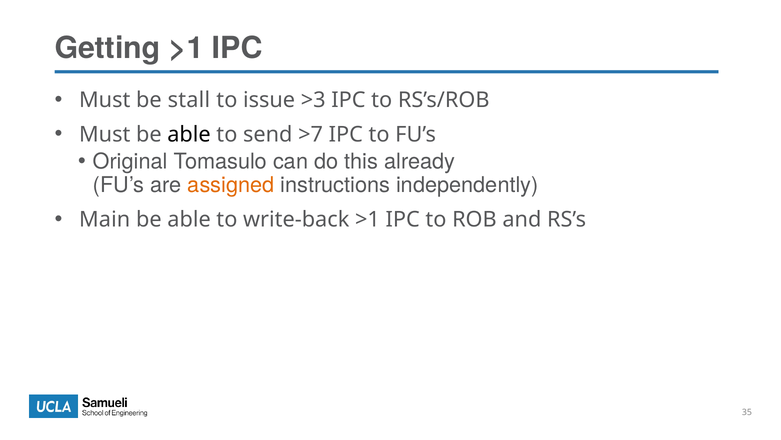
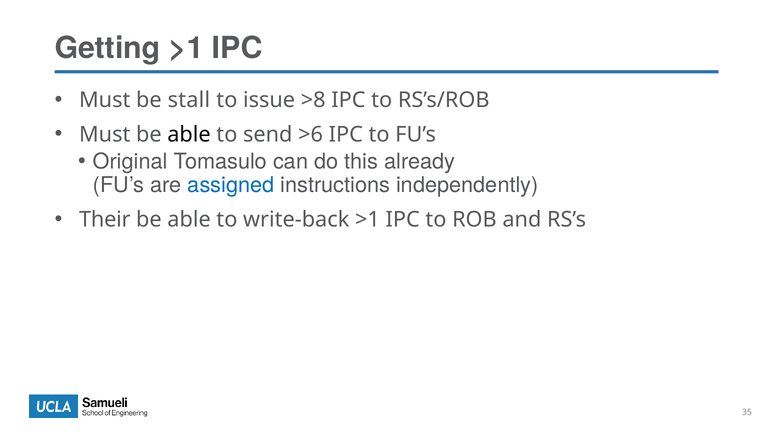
>3: >3 -> >8
>7: >7 -> >6
assigned colour: orange -> blue
Main: Main -> Their
